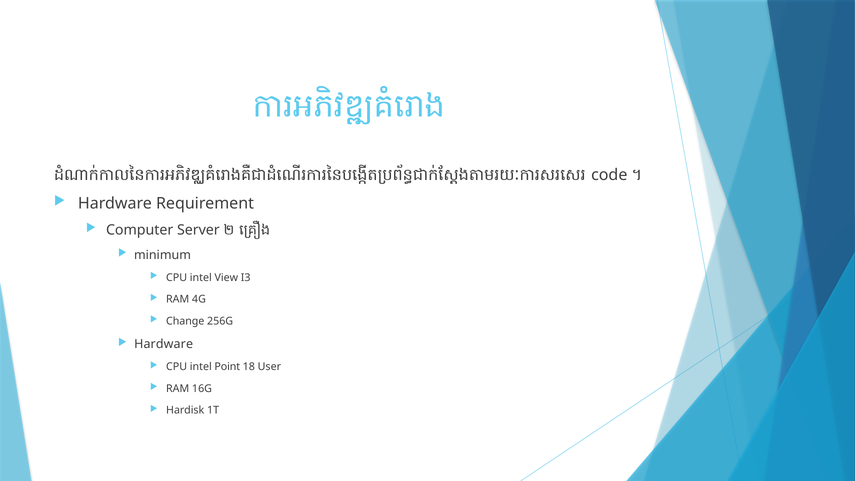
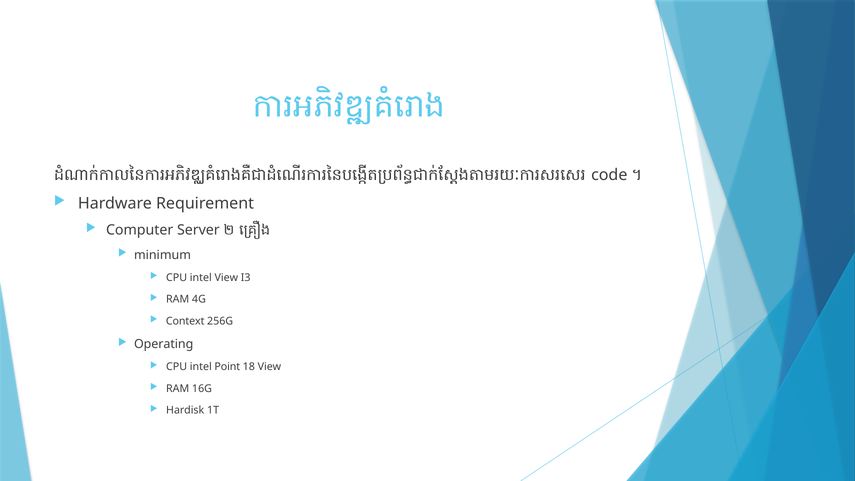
Change: Change -> Context
Hardware at (164, 344): Hardware -> Operating
18 User: User -> View
